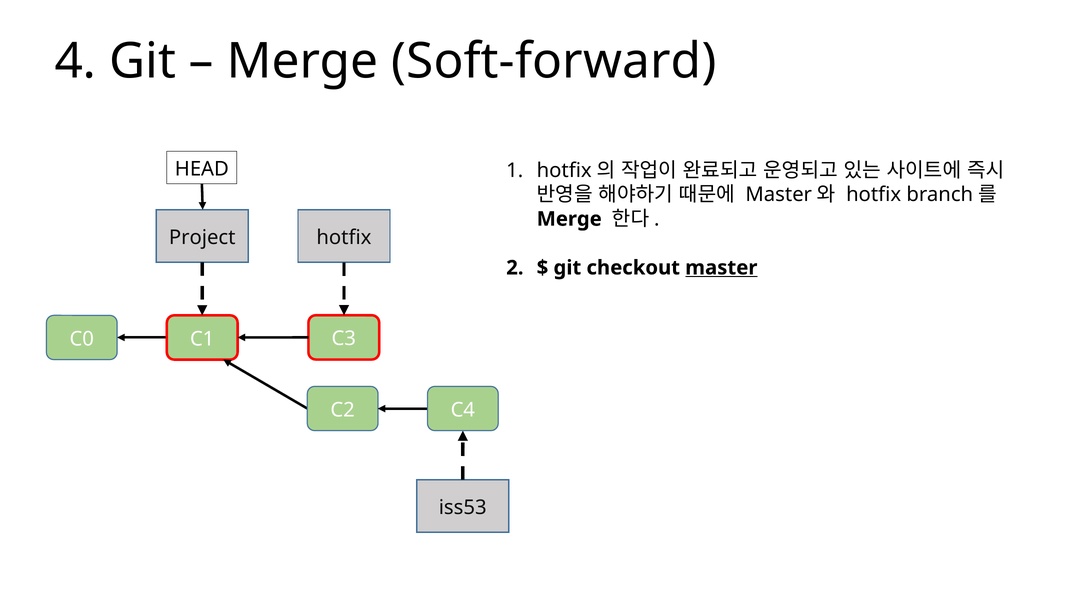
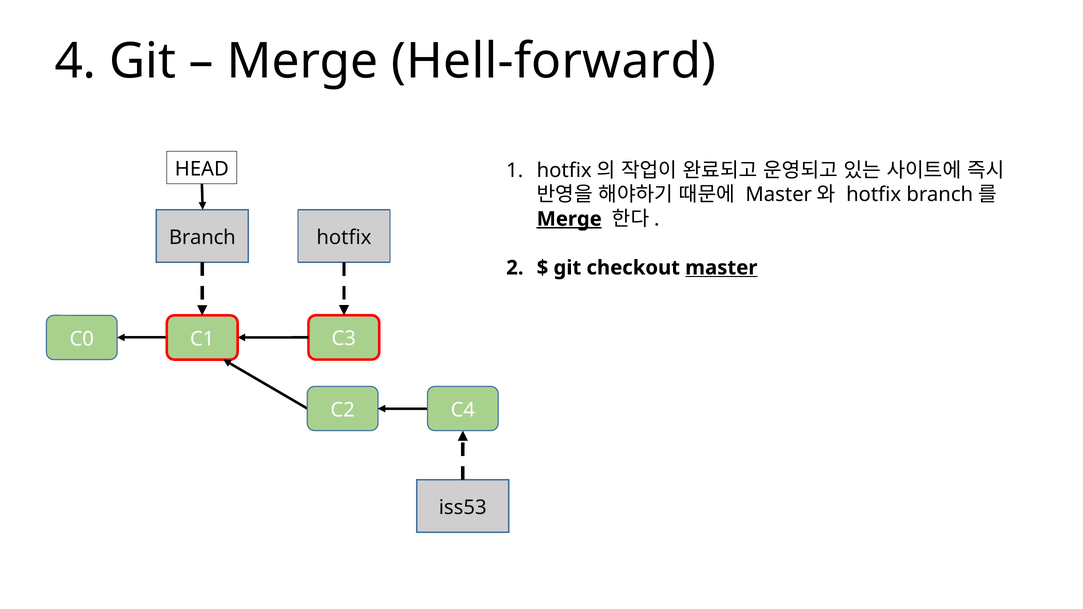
Soft-forward: Soft-forward -> Hell-forward
Merge at (569, 219) underline: none -> present
Project: Project -> Branch
